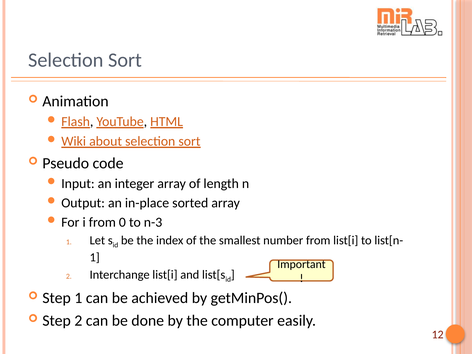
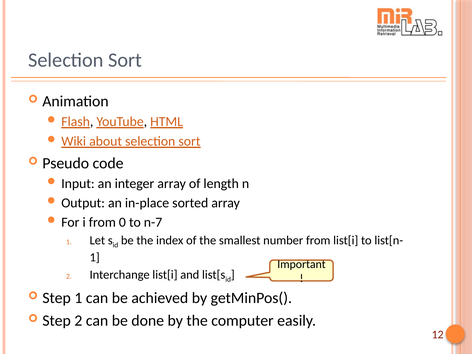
n-3: n-3 -> n-7
